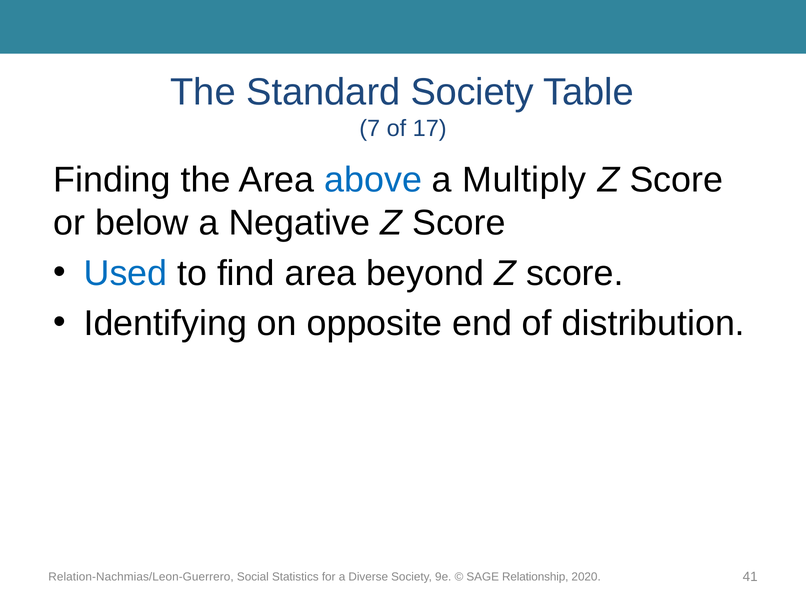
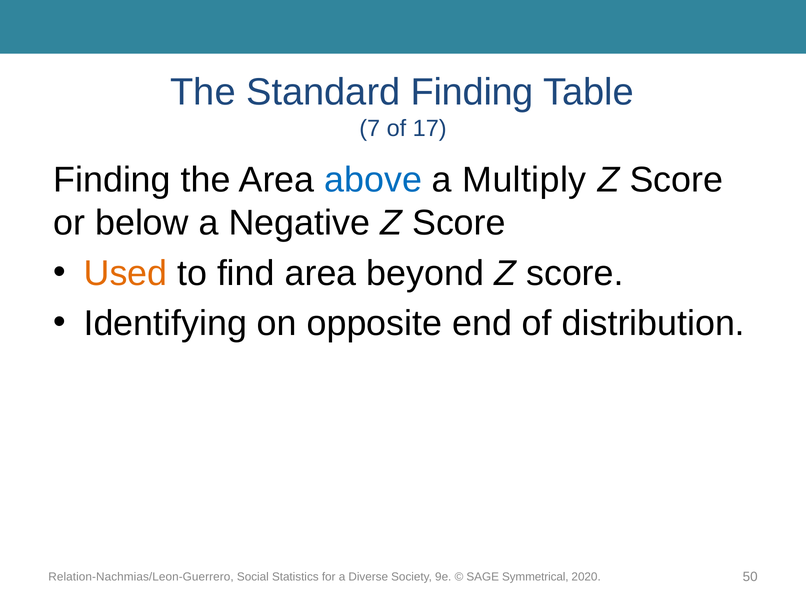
Standard Society: Society -> Finding
Used colour: blue -> orange
Relationship: Relationship -> Symmetrical
41: 41 -> 50
